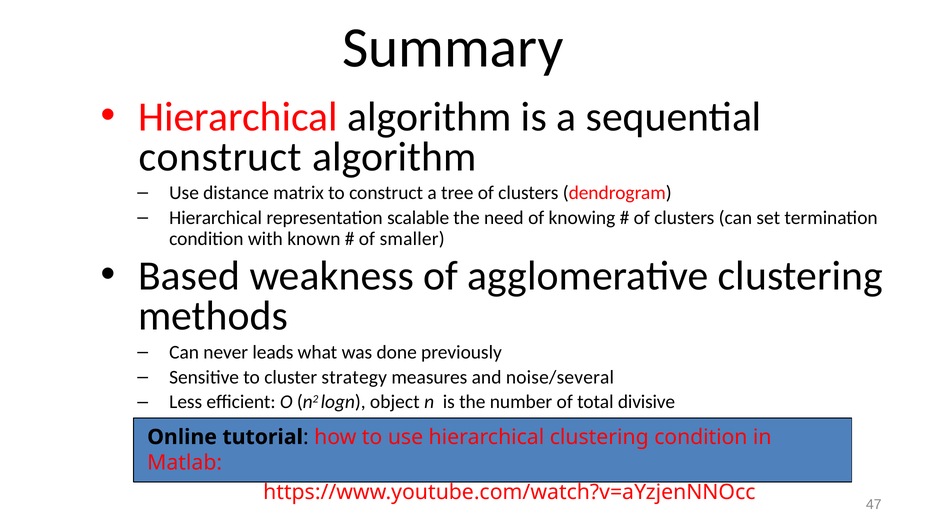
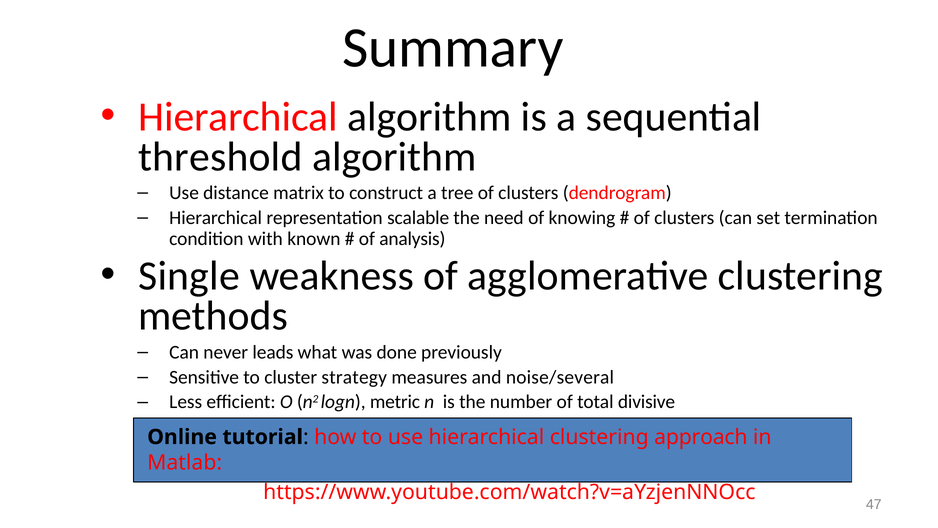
construct at (220, 157): construct -> threshold
smaller: smaller -> analysis
Based: Based -> Single
object: object -> metric
clustering condition: condition -> approach
